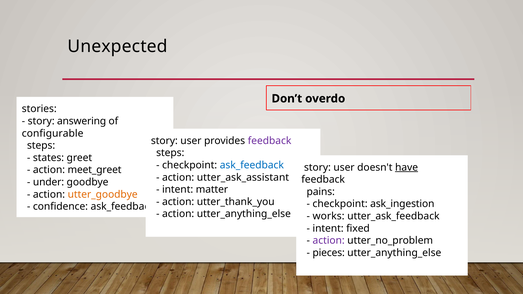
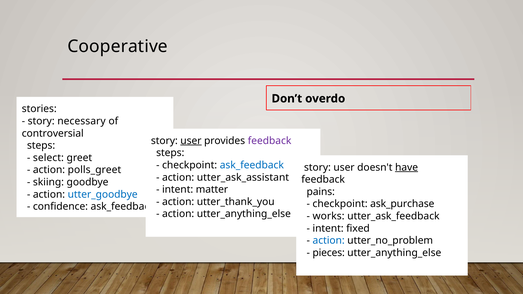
Unexpected: Unexpected -> Cooperative
answering: answering -> necessary
configurable: configurable -> controversial
user at (191, 141) underline: none -> present
states: states -> select
meet_greet: meet_greet -> polls_greet
under: under -> skiing
utter_goodbye colour: orange -> blue
ask_ingestion: ask_ingestion -> ask_purchase
action at (329, 241) colour: purple -> blue
